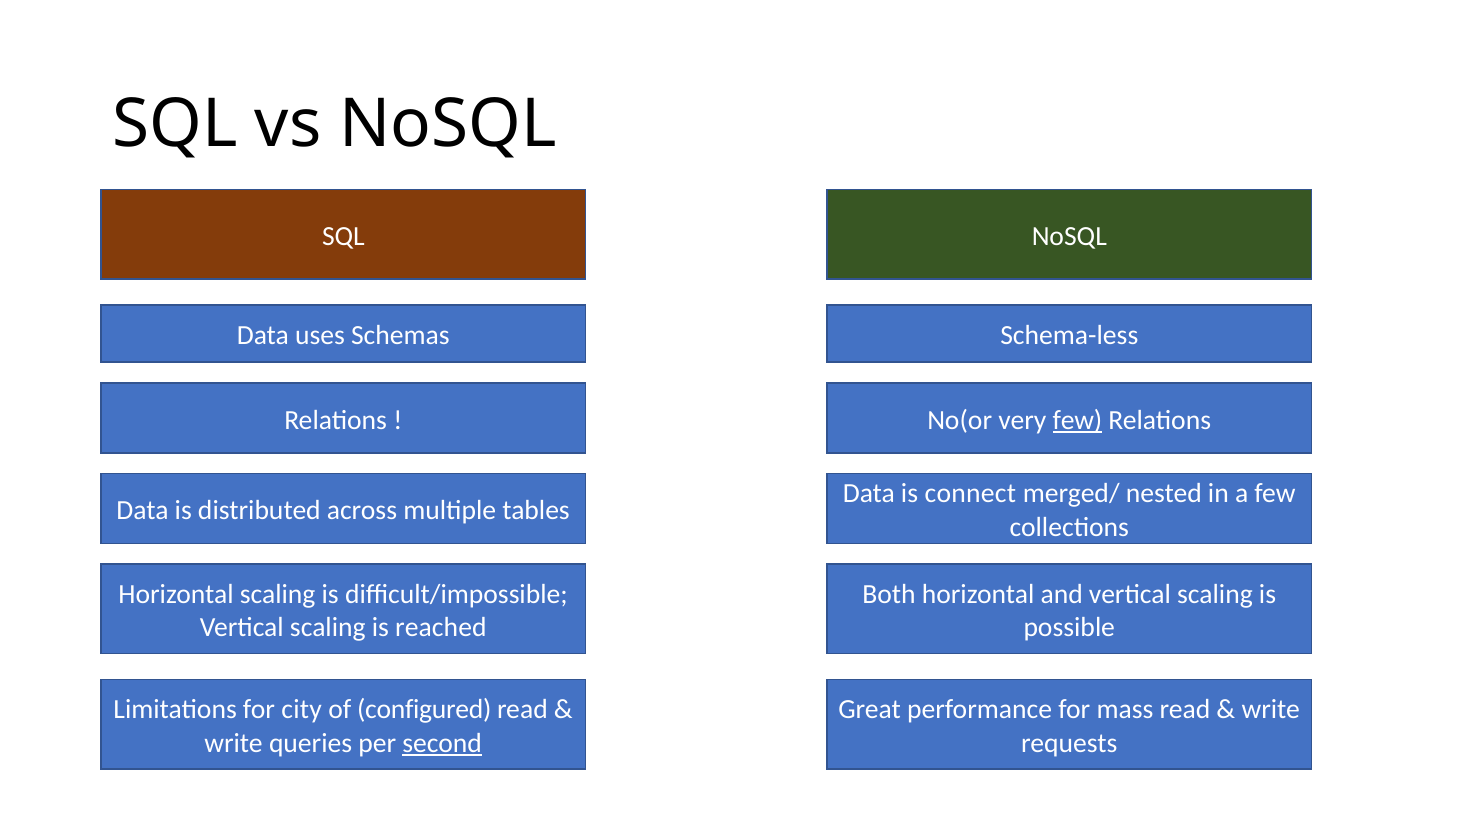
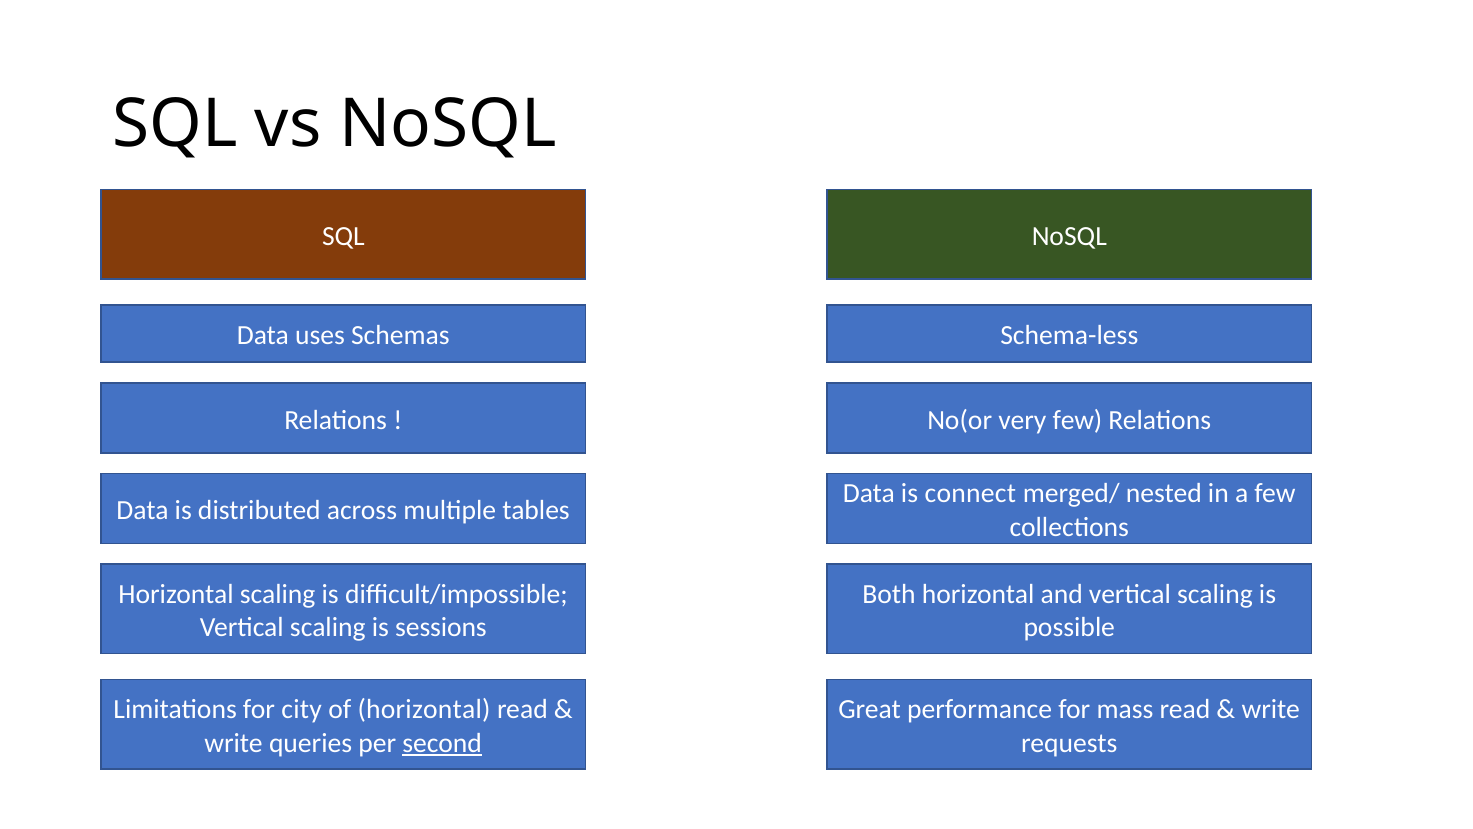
few at (1078, 420) underline: present -> none
reached: reached -> sessions
of configured: configured -> horizontal
